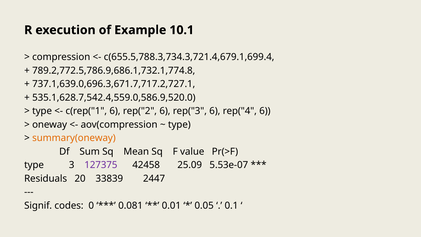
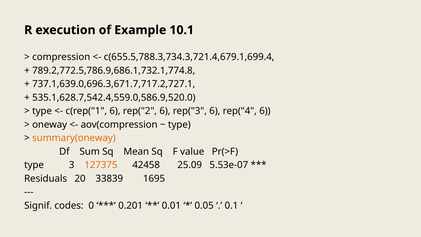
127375 colour: purple -> orange
2447: 2447 -> 1695
0.081: 0.081 -> 0.201
